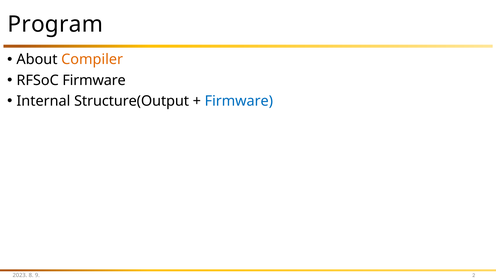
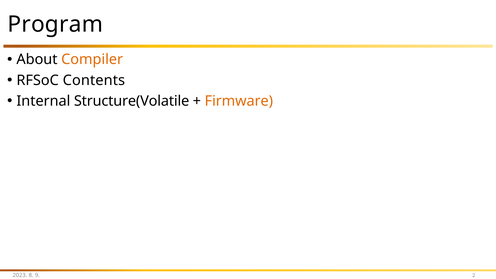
RFSoC Firmware: Firmware -> Contents
Structure(Output: Structure(Output -> Structure(Volatile
Firmware at (239, 101) colour: blue -> orange
